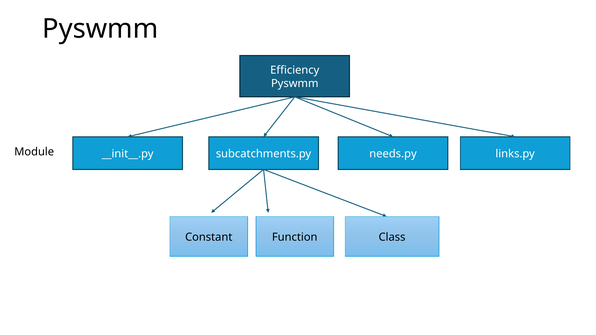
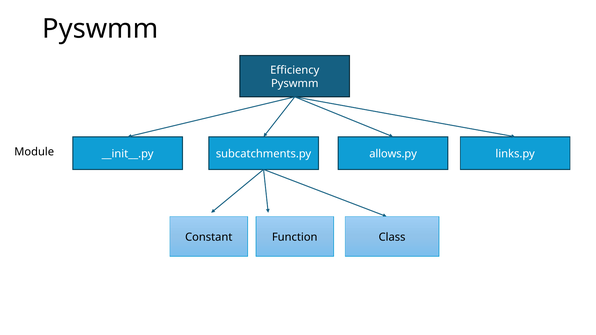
needs.py: needs.py -> allows.py
